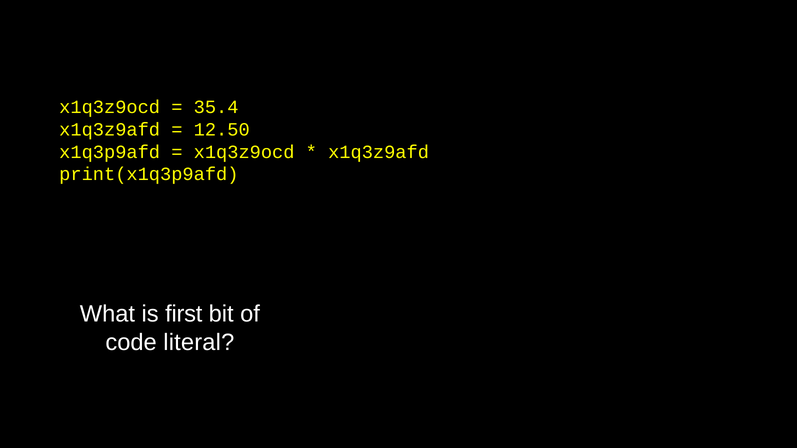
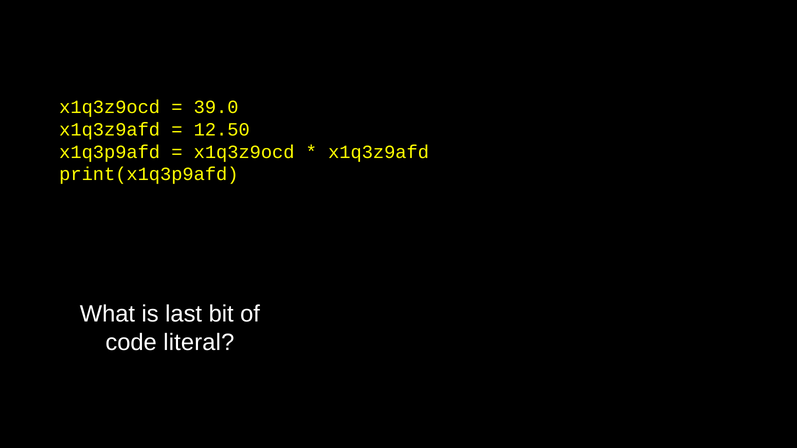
35.4: 35.4 -> 39.0
first: first -> last
